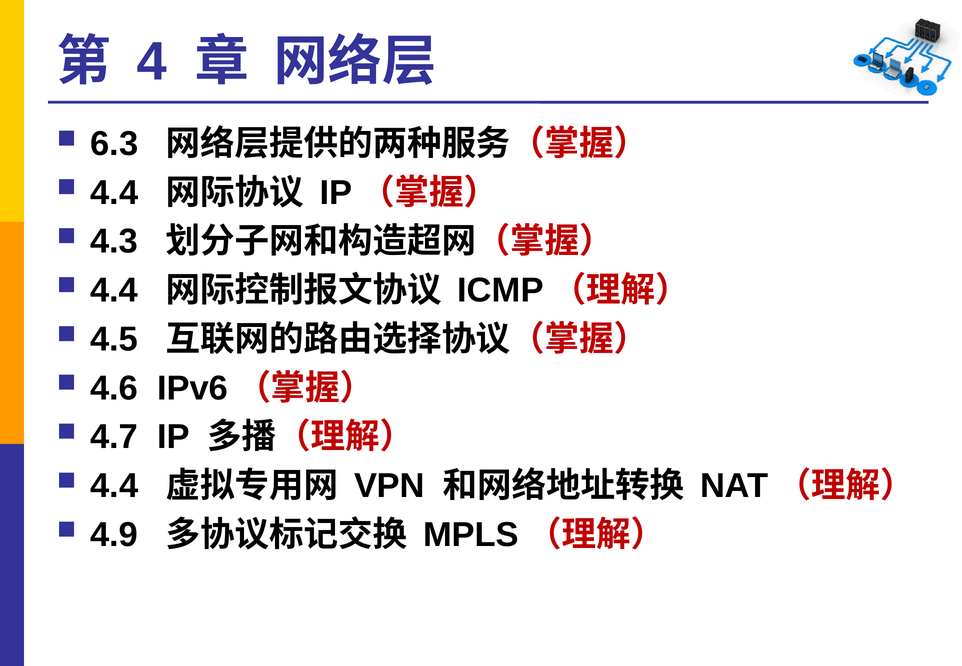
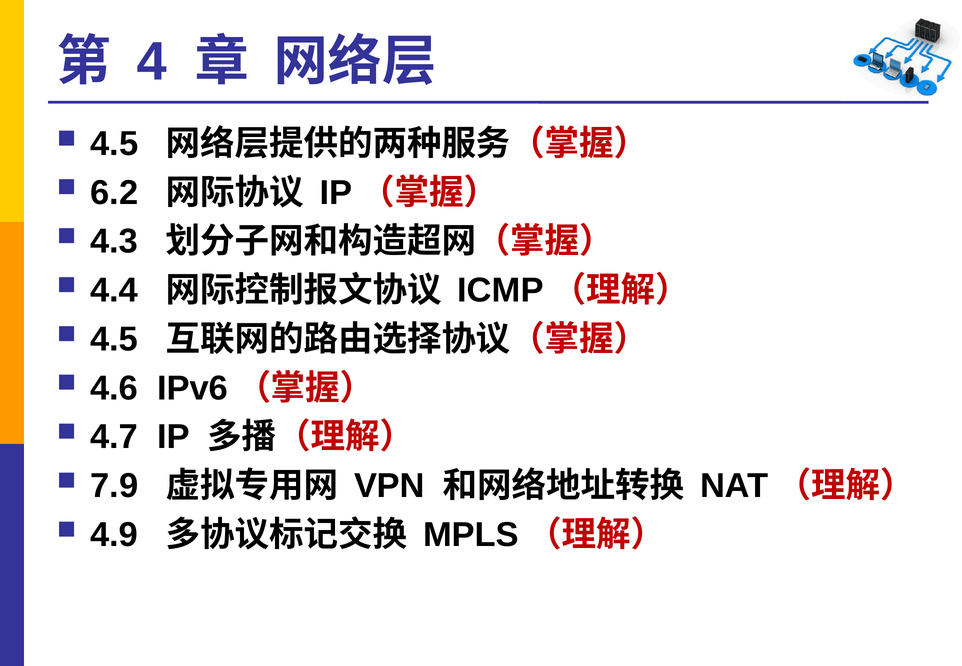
6.3 at (114, 144): 6.3 -> 4.5
4.4 at (114, 193): 4.4 -> 6.2
4.4 at (114, 486): 4.4 -> 7.9
